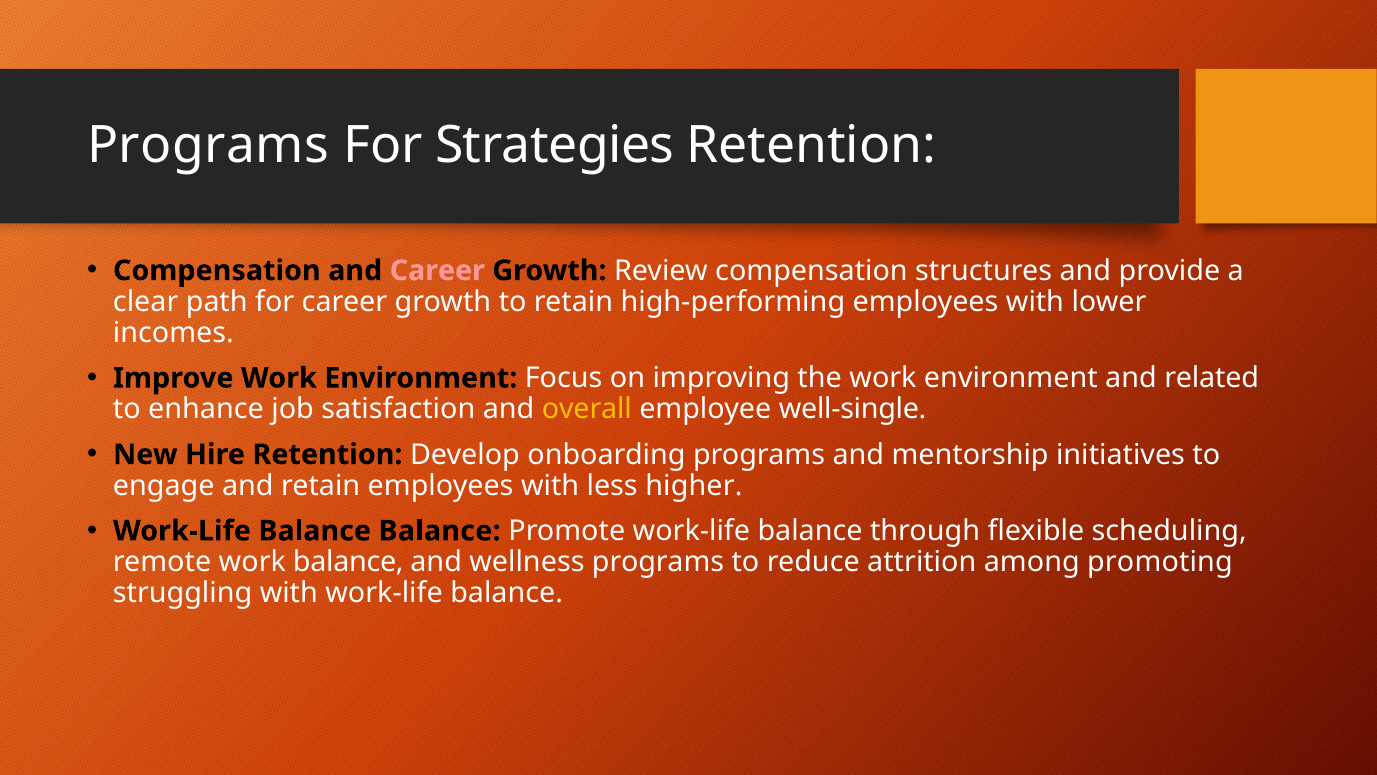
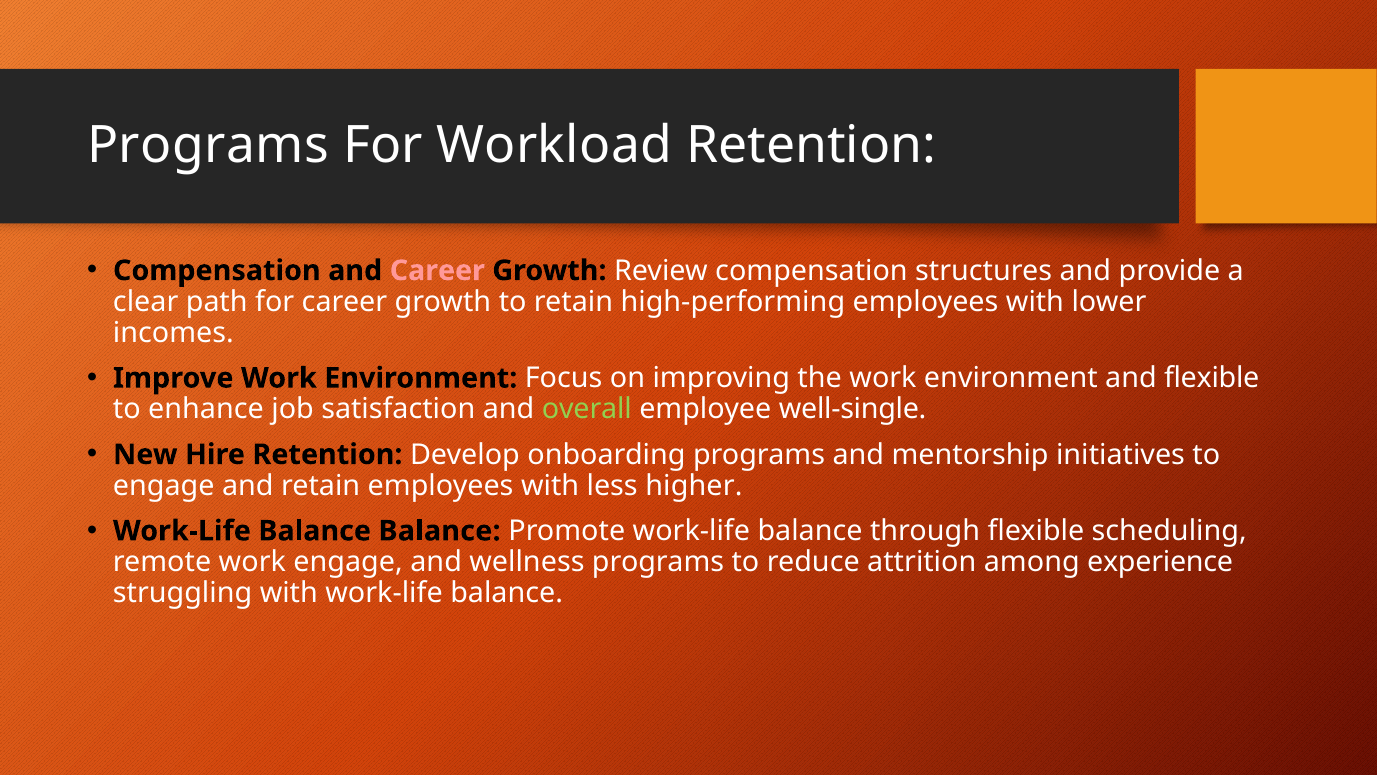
Strategies: Strategies -> Workload
and related: related -> flexible
overall colour: yellow -> light green
work balance: balance -> engage
promoting: promoting -> experience
